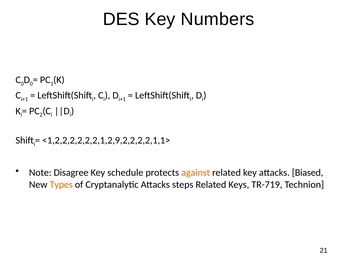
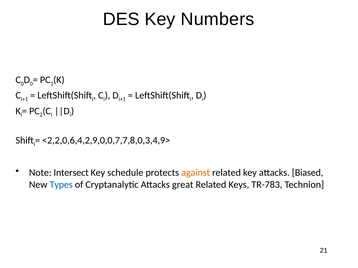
<1,2,2,2,2,2,2,1,2,9,2,2,2,2,1,1>: <1,2,2,2,2,2,2,1,2,9,2,2,2,2,1,1> -> <2,2,0,6,4,2,9,0,0,7,7,8,0,3,4,9>
Disagree: Disagree -> Intersect
Types colour: orange -> blue
steps: steps -> great
TR-719: TR-719 -> TR-783
